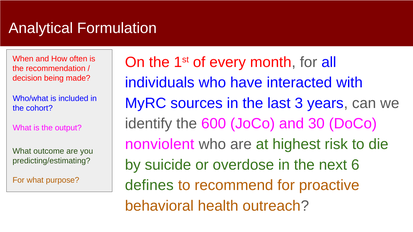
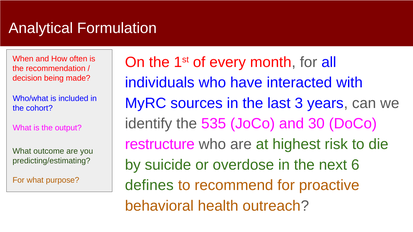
600: 600 -> 535
nonviolent: nonviolent -> restructure
